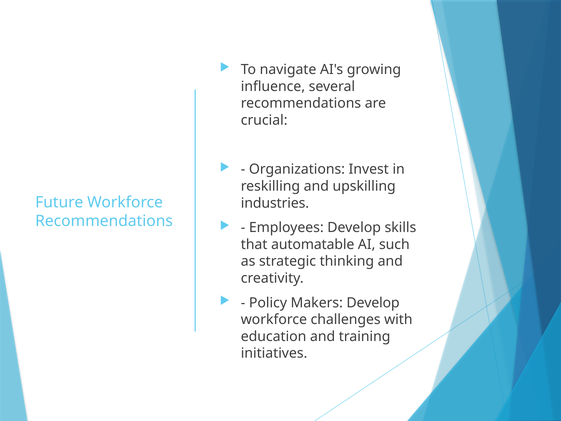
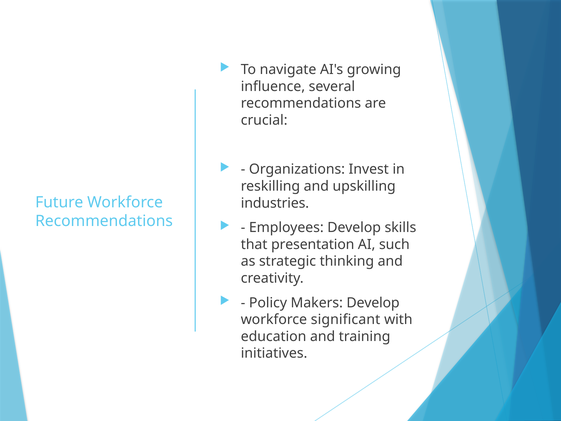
automatable: automatable -> presentation
challenges: challenges -> significant
